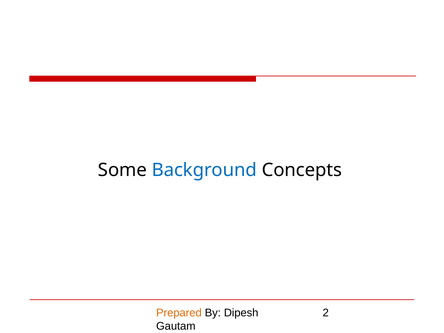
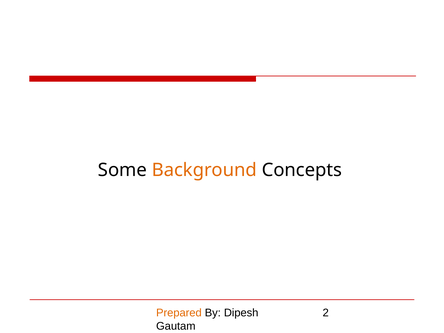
Background colour: blue -> orange
